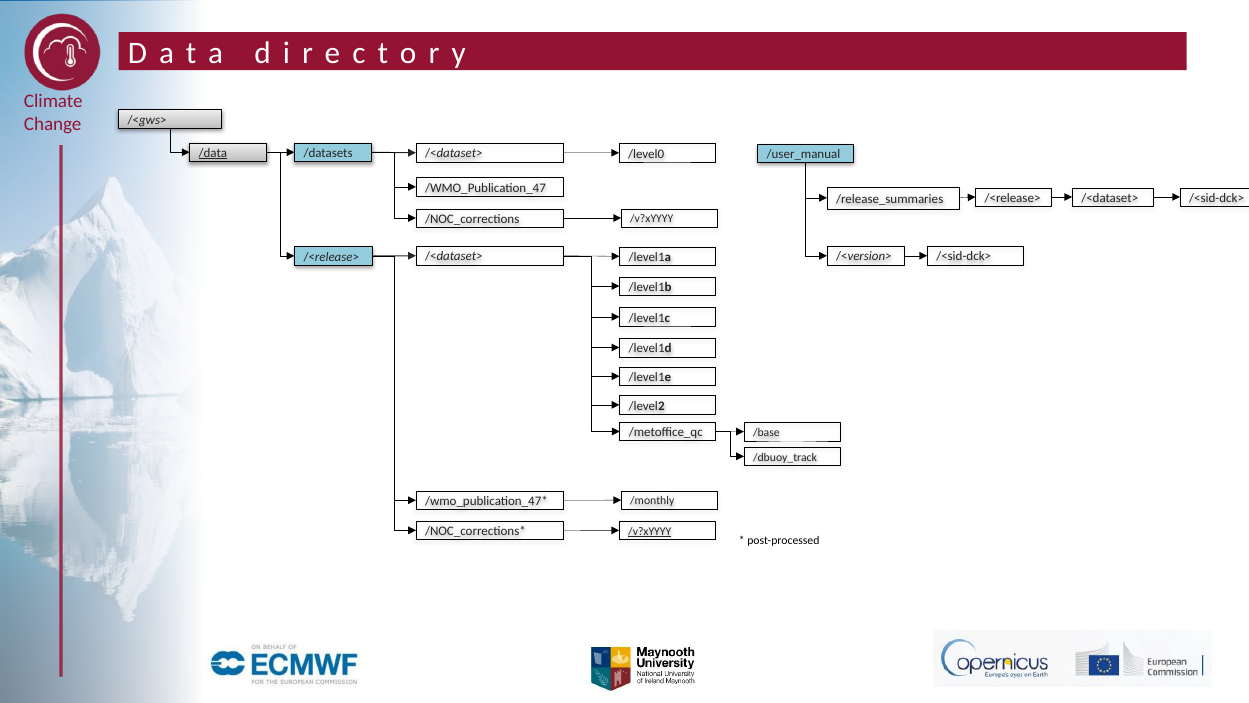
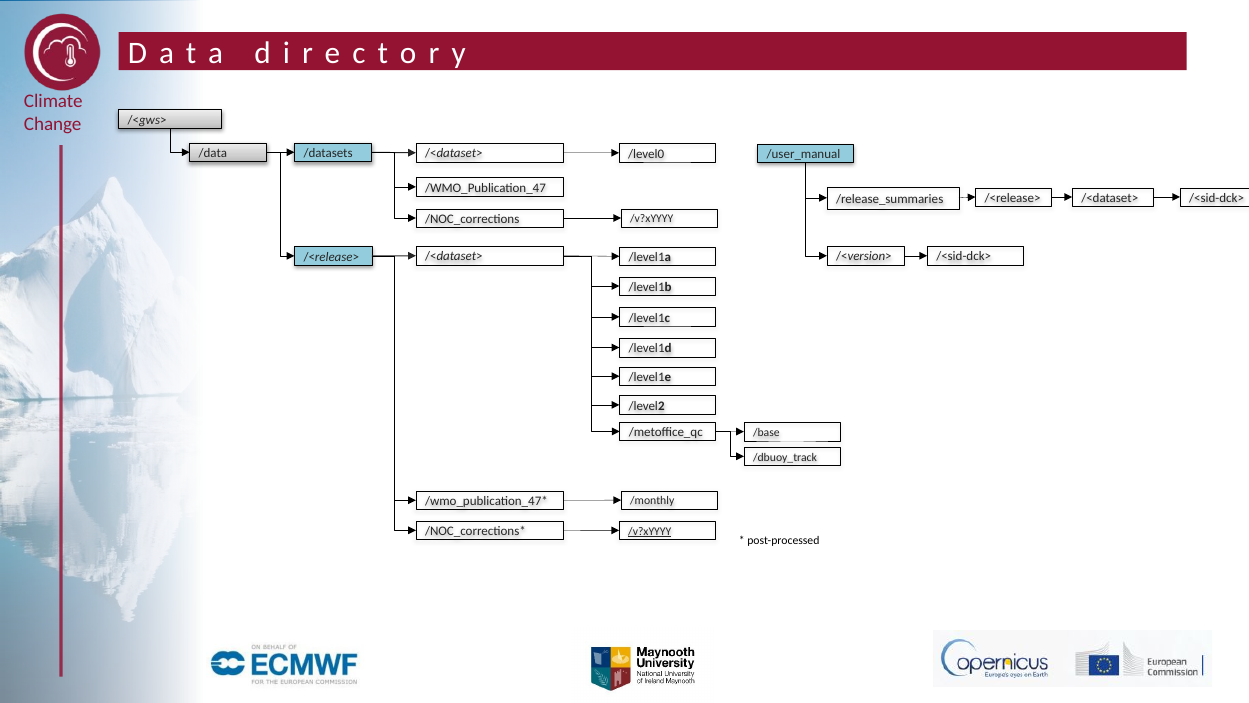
/data underline: present -> none
